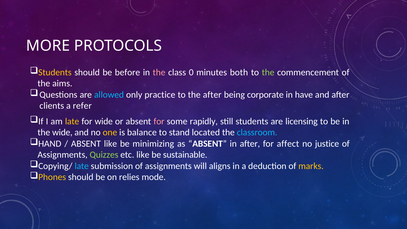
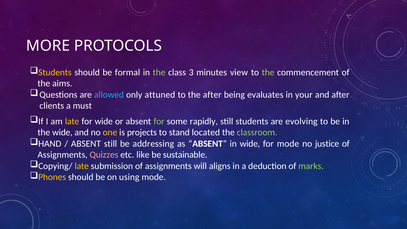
before: before -> formal
the at (159, 72) colour: pink -> light green
0: 0 -> 3
both: both -> view
practice: practice -> attuned
corporate: corporate -> evaluates
have: have -> your
refer: refer -> must
for at (159, 121) colour: pink -> light green
licensing: licensing -> evolving
balance: balance -> projects
classroom colour: light blue -> light green
ABSENT like: like -> still
minimizing: minimizing -> addressing
in after: after -> wide
for affect: affect -> mode
Quizzes colour: light green -> pink
late at (82, 166) colour: light blue -> yellow
marks colour: yellow -> light green
relies: relies -> using
